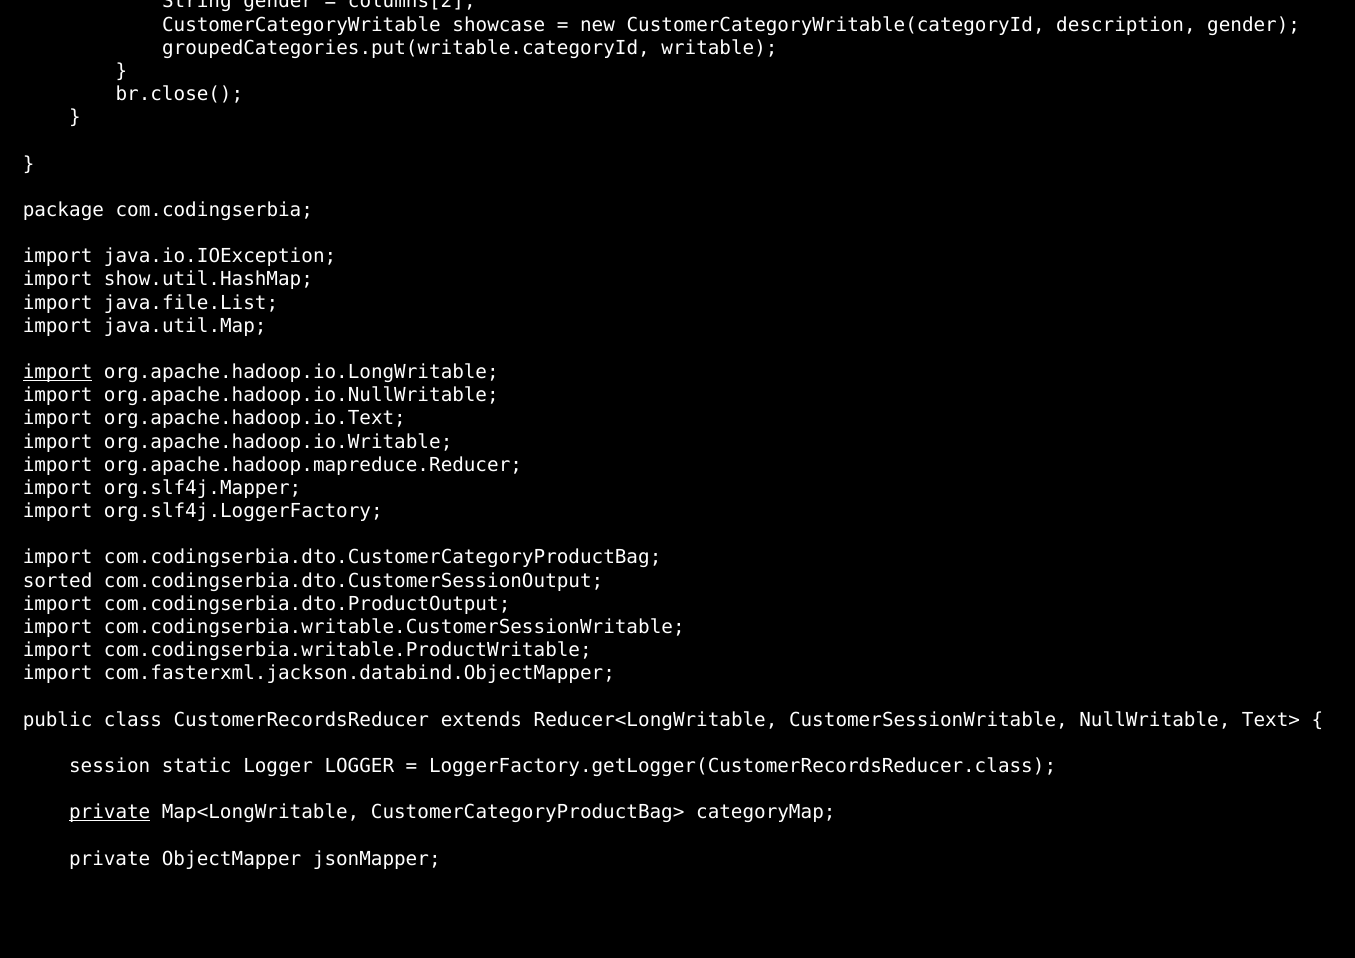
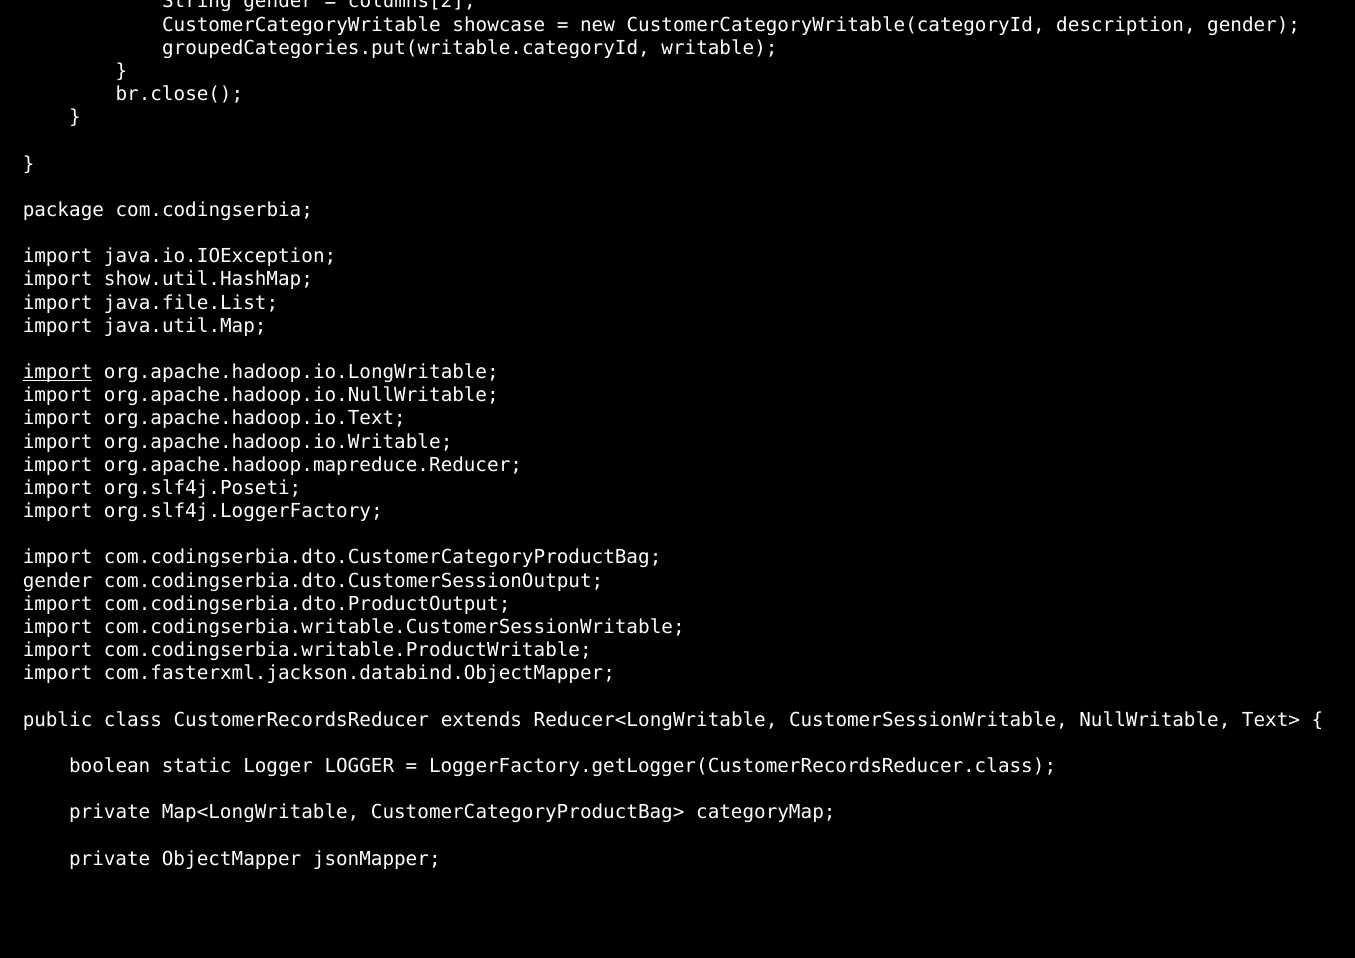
org.slf4j.Mapper: org.slf4j.Mapper -> org.slf4j.Poseti
sorted at (58, 581): sorted -> gender
session: session -> boolean
private at (110, 813) underline: present -> none
